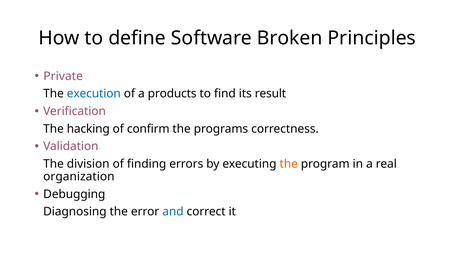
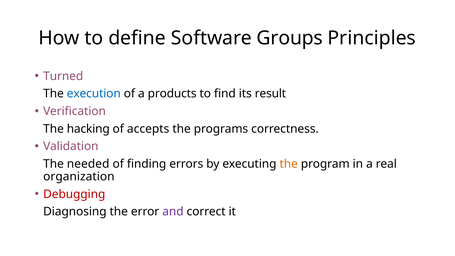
Broken: Broken -> Groups
Private: Private -> Turned
confirm: confirm -> accepts
division: division -> needed
Debugging colour: black -> red
and colour: blue -> purple
